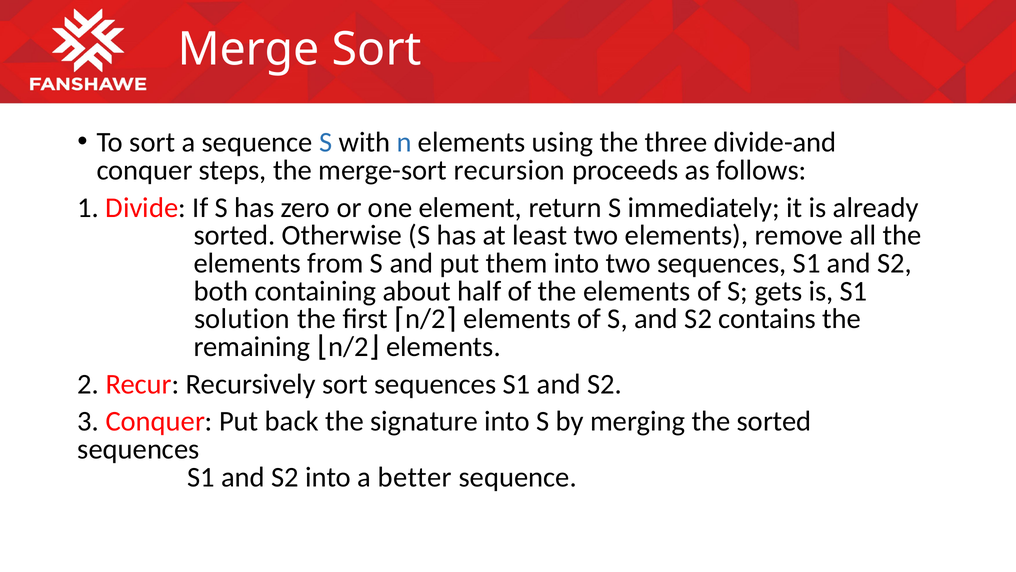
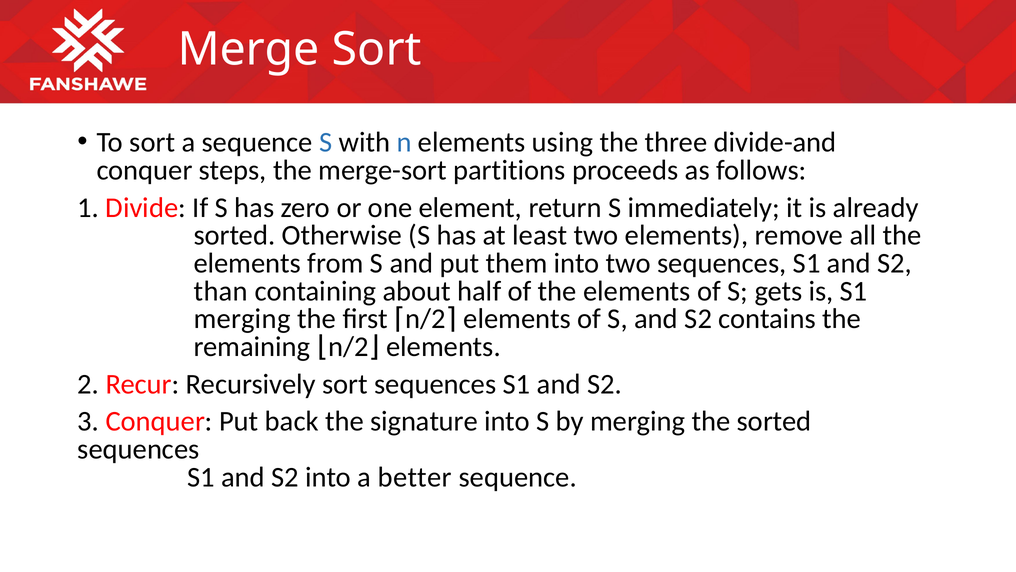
recursion: recursion -> partitions
both: both -> than
solution at (242, 319): solution -> merging
